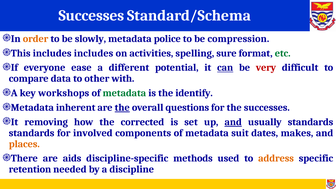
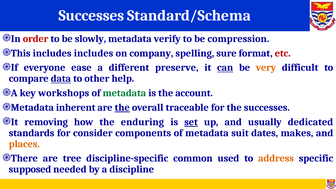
order colour: orange -> red
police: police -> verify
activities: activities -> company
etc colour: green -> red
potential: potential -> preserve
very colour: red -> orange
data underline: none -> present
with: with -> help
identify: identify -> account
questions: questions -> traceable
corrected: corrected -> enduring
set underline: none -> present
and at (233, 122) underline: present -> none
usually standards: standards -> dedicated
involved: involved -> consider
aids: aids -> tree
methods: methods -> common
retention: retention -> supposed
